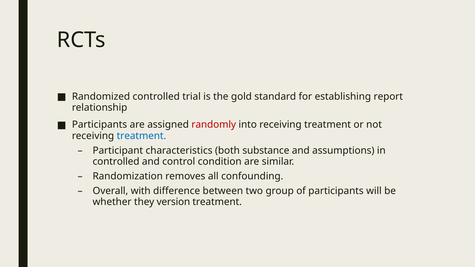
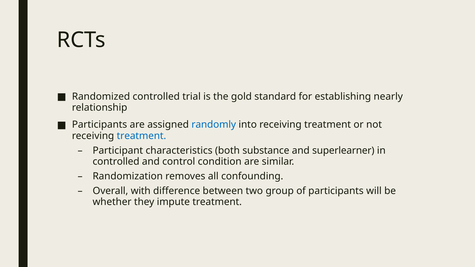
report: report -> nearly
randomly colour: red -> blue
assumptions: assumptions -> superlearner
version: version -> impute
